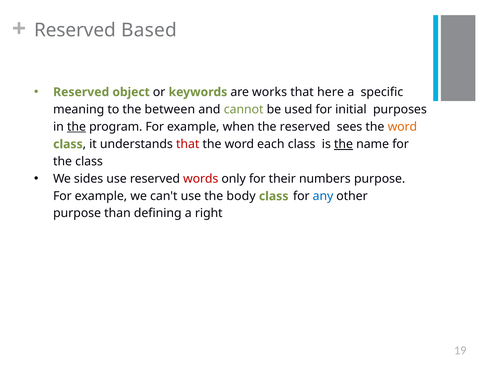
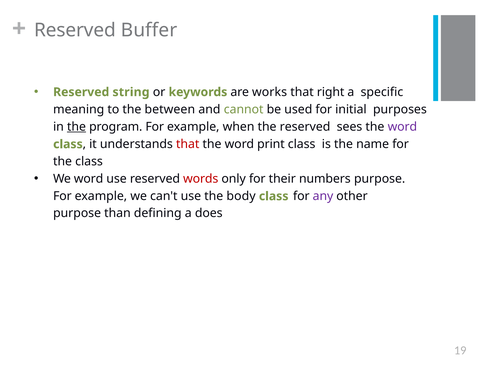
Based: Based -> Buffer
object: object -> string
here: here -> right
word at (402, 127) colour: orange -> purple
each: each -> print
the at (344, 144) underline: present -> none
We sides: sides -> word
any colour: blue -> purple
right: right -> does
